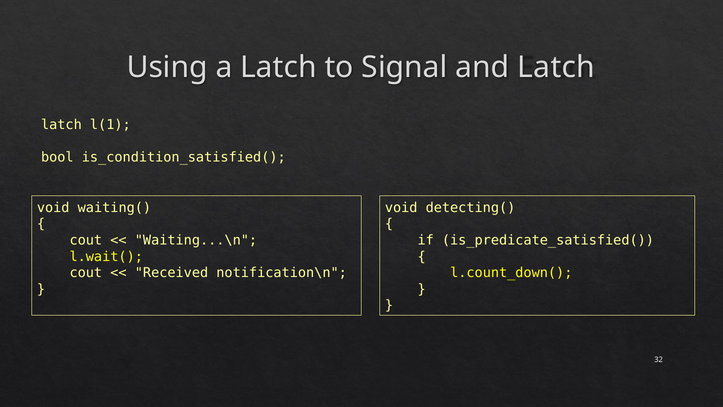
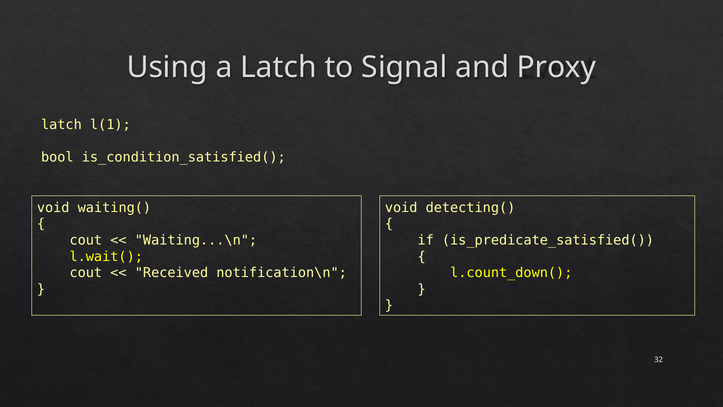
and Latch: Latch -> Proxy
